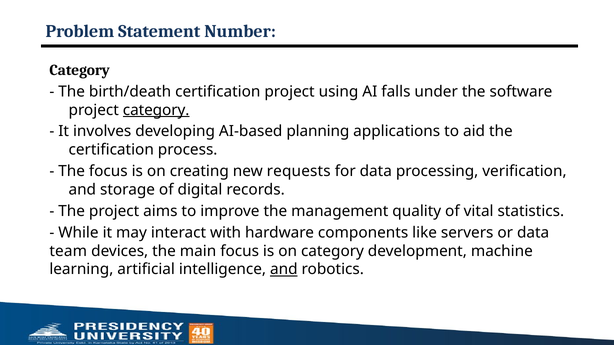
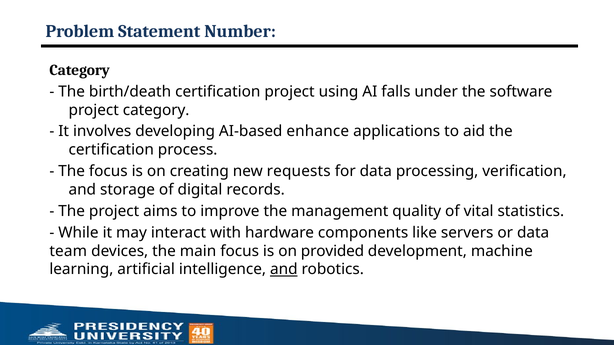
category at (156, 110) underline: present -> none
planning: planning -> enhance
on category: category -> provided
